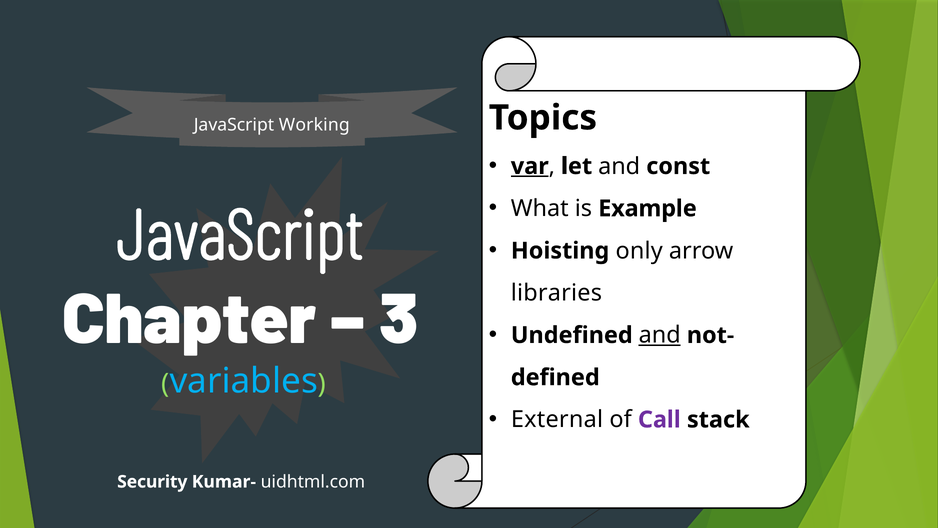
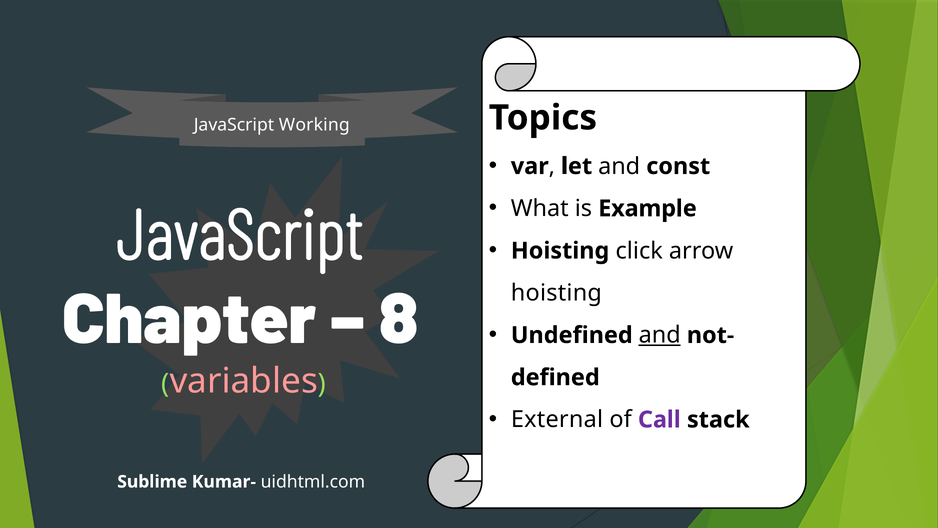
var underline: present -> none
only: only -> click
libraries at (556, 293): libraries -> hoisting
3: 3 -> 8
variables colour: light blue -> pink
Security: Security -> Sublime
